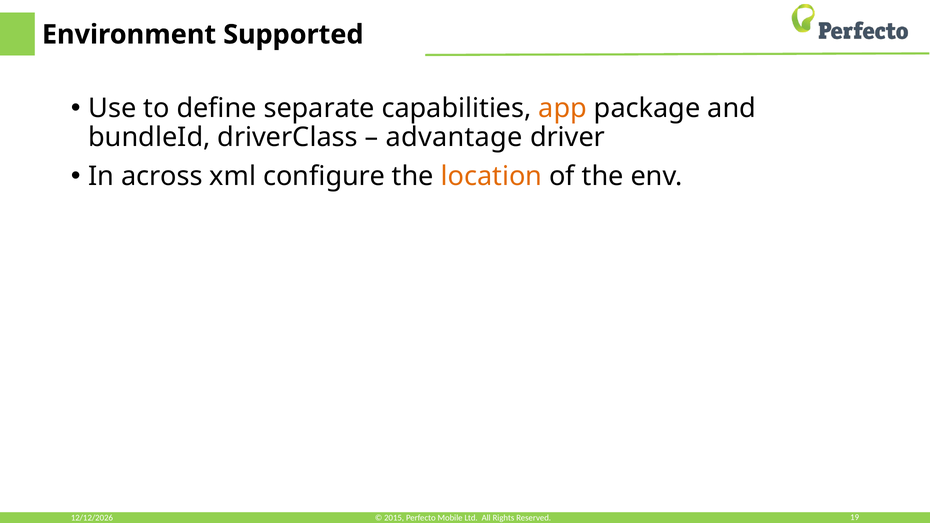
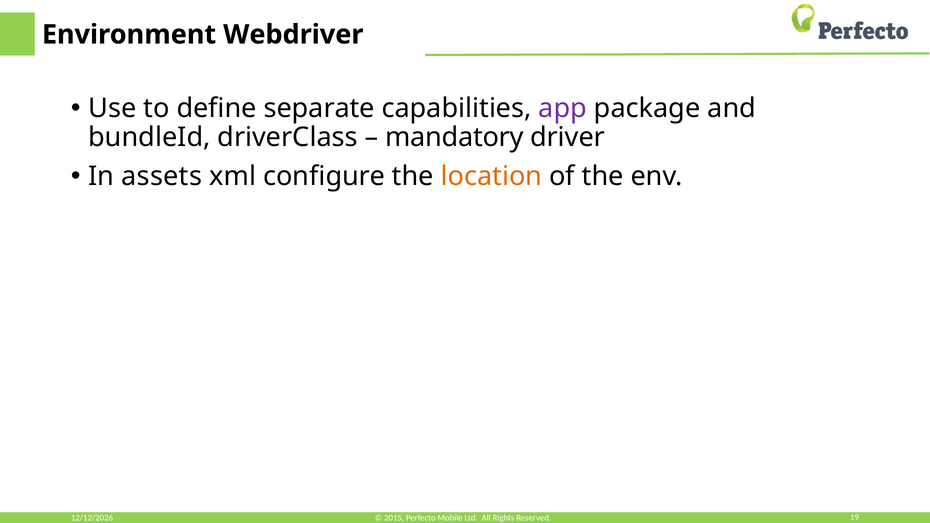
Supported: Supported -> Webdriver
app colour: orange -> purple
advantage: advantage -> mandatory
across: across -> assets
